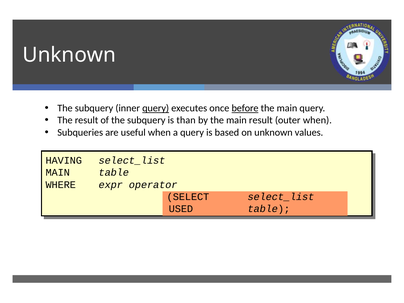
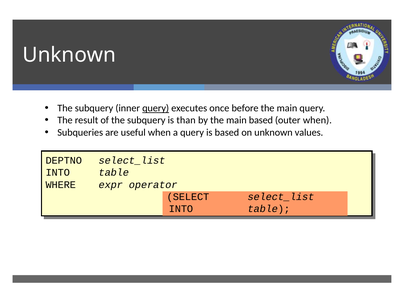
before underline: present -> none
main result: result -> based
HAVING: HAVING -> DEPTNO
MAIN at (58, 173): MAIN -> INTO
USED at (181, 209): USED -> INTO
